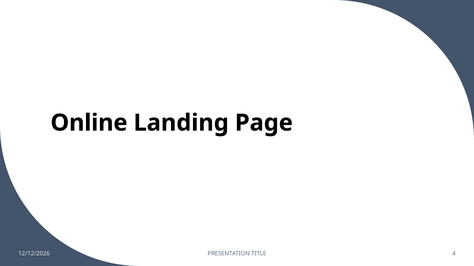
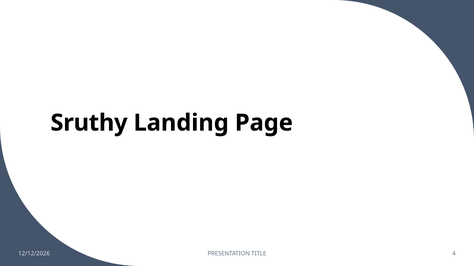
Online: Online -> Sruthy
